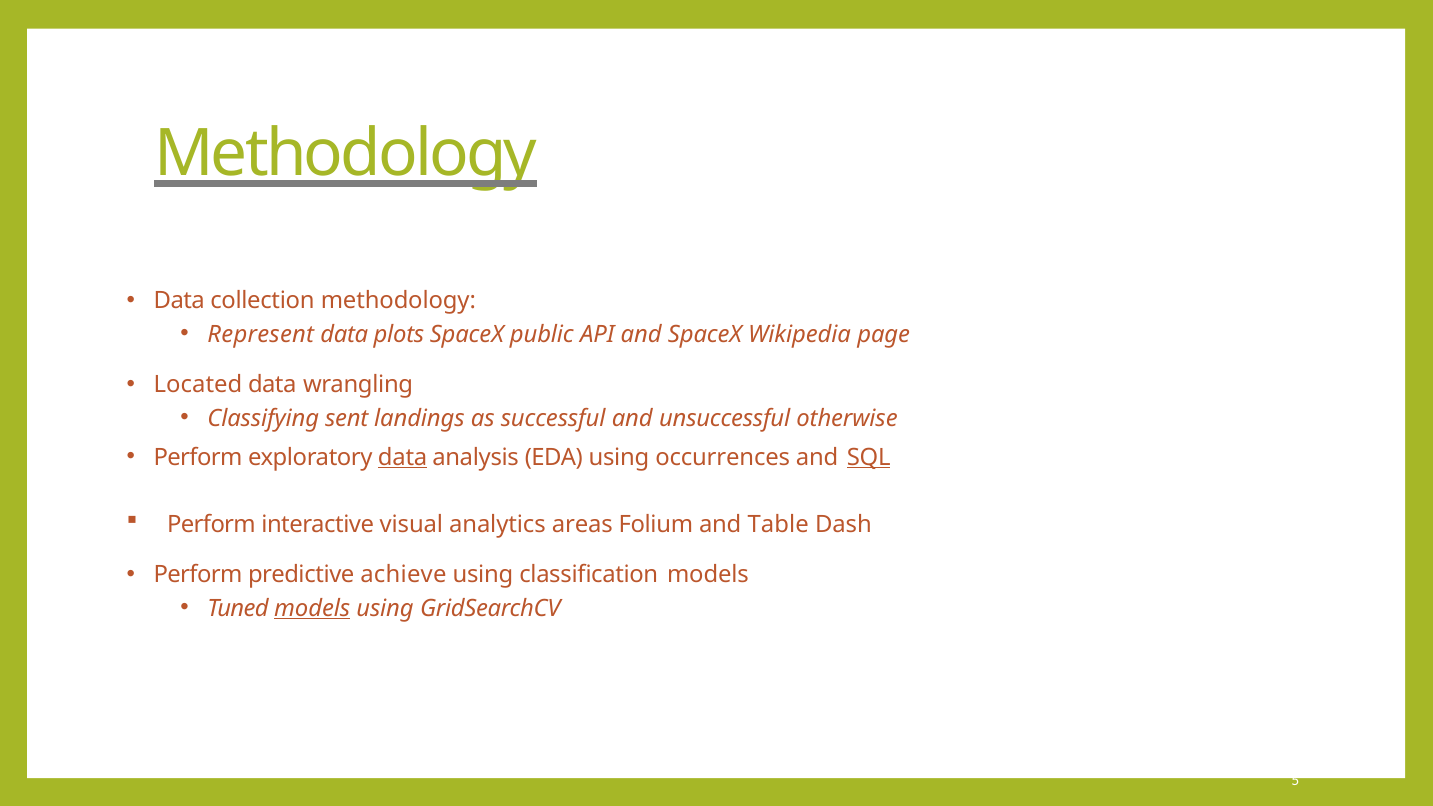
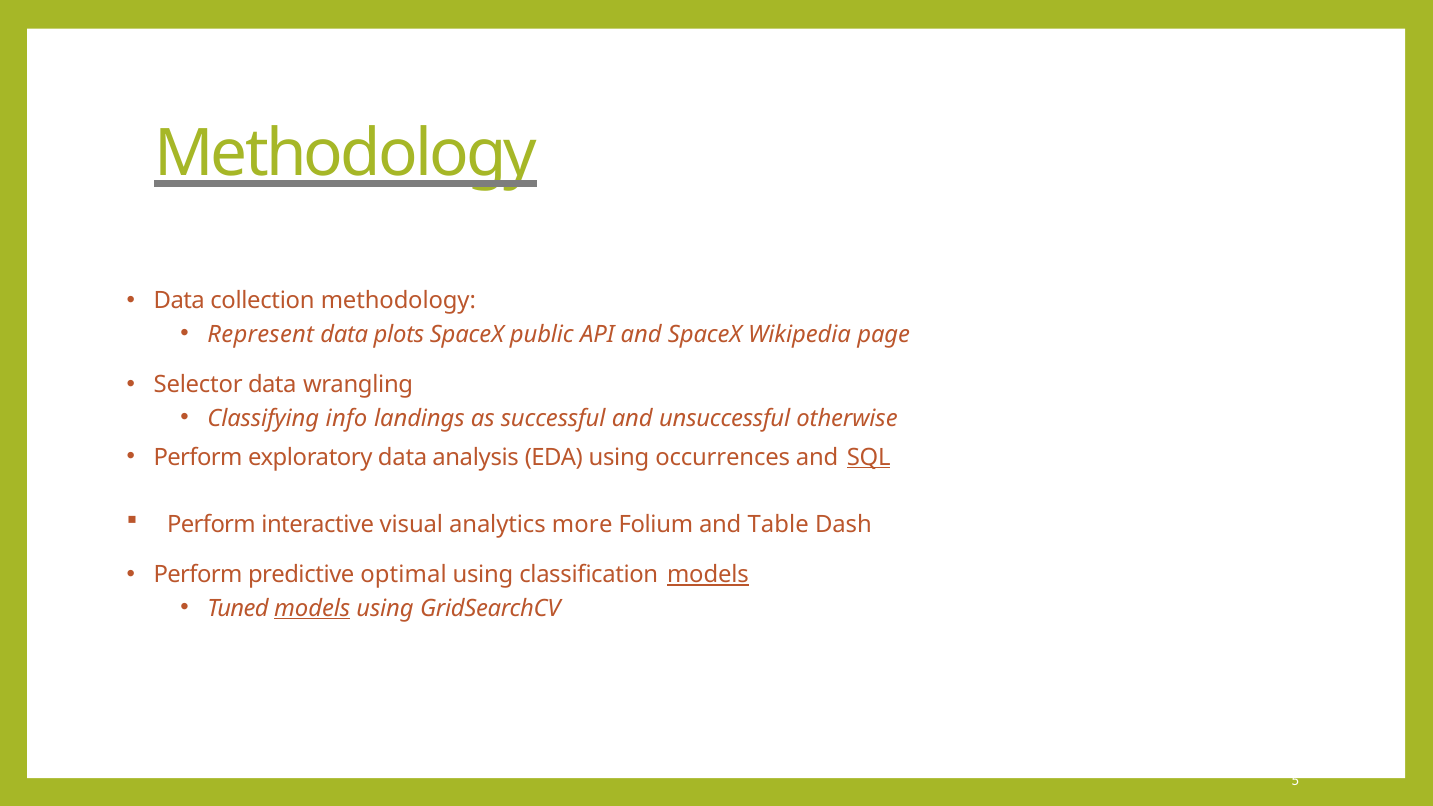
Located: Located -> Selector
sent: sent -> info
data at (403, 457) underline: present -> none
areas: areas -> more
achieve: achieve -> optimal
models at (708, 575) underline: none -> present
